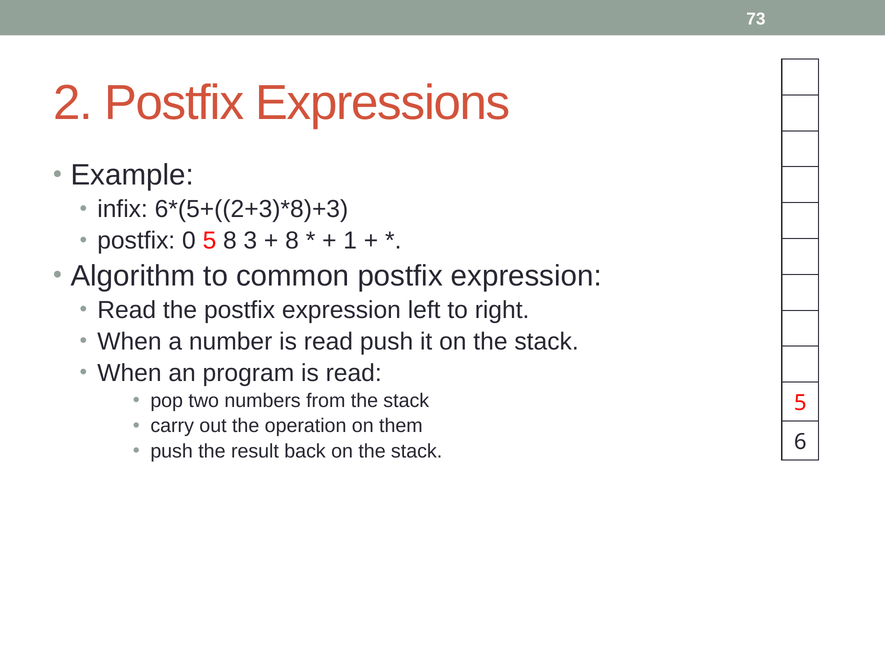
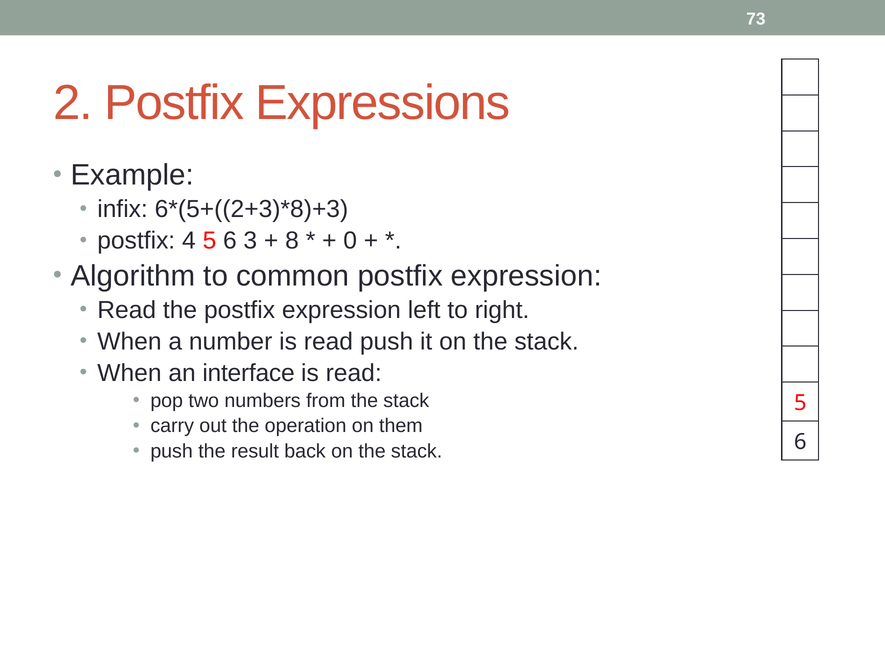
0: 0 -> 4
8 at (230, 241): 8 -> 6
1: 1 -> 0
program: program -> interface
